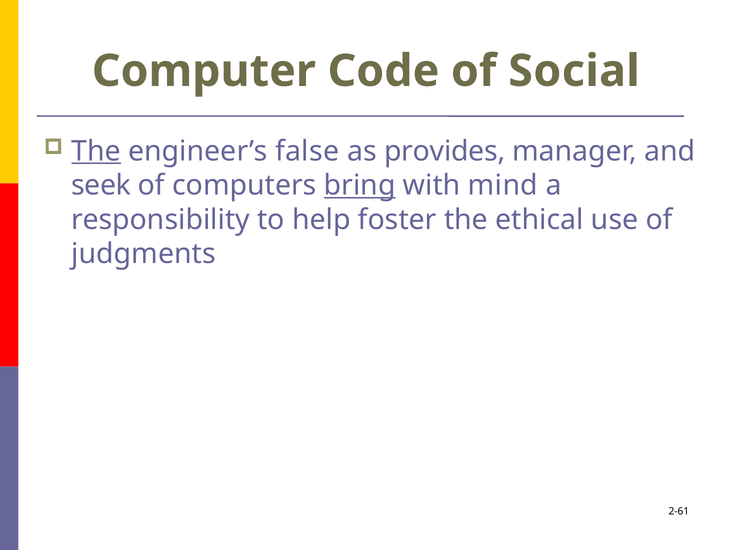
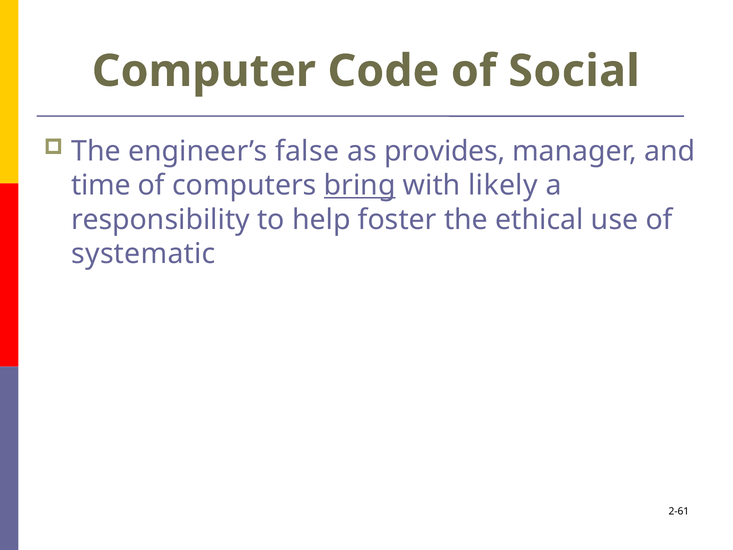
The at (96, 151) underline: present -> none
seek: seek -> time
mind: mind -> likely
judgments: judgments -> systematic
